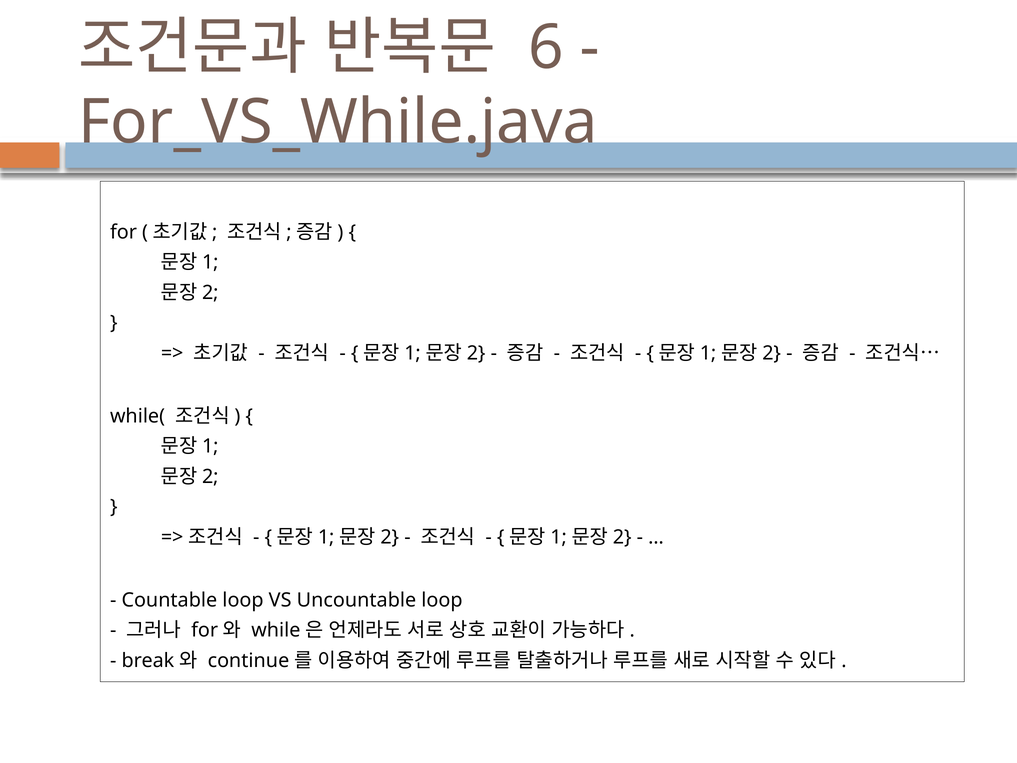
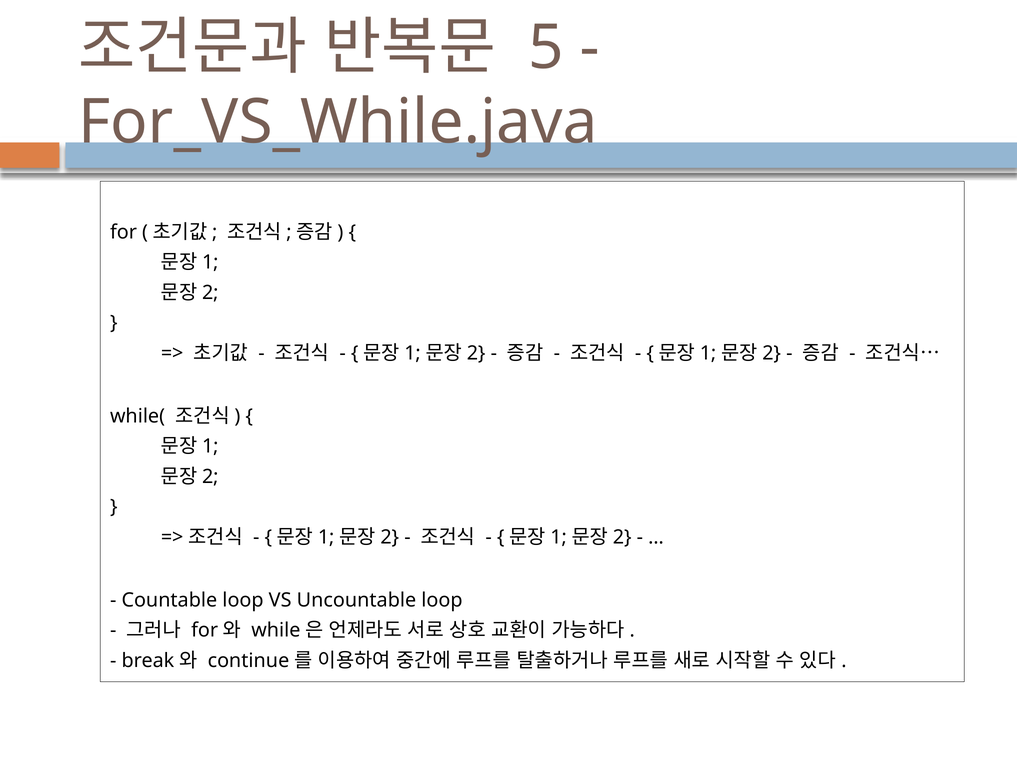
6: 6 -> 5
